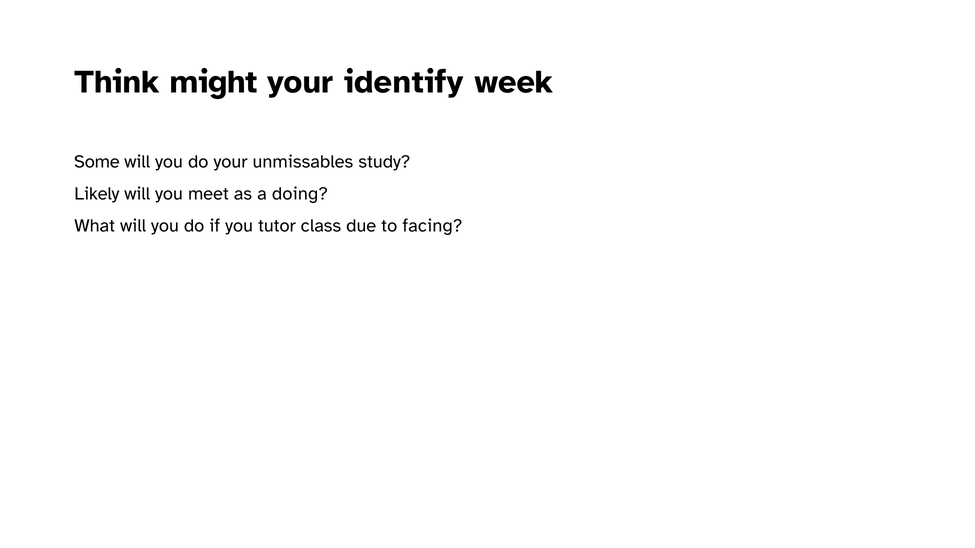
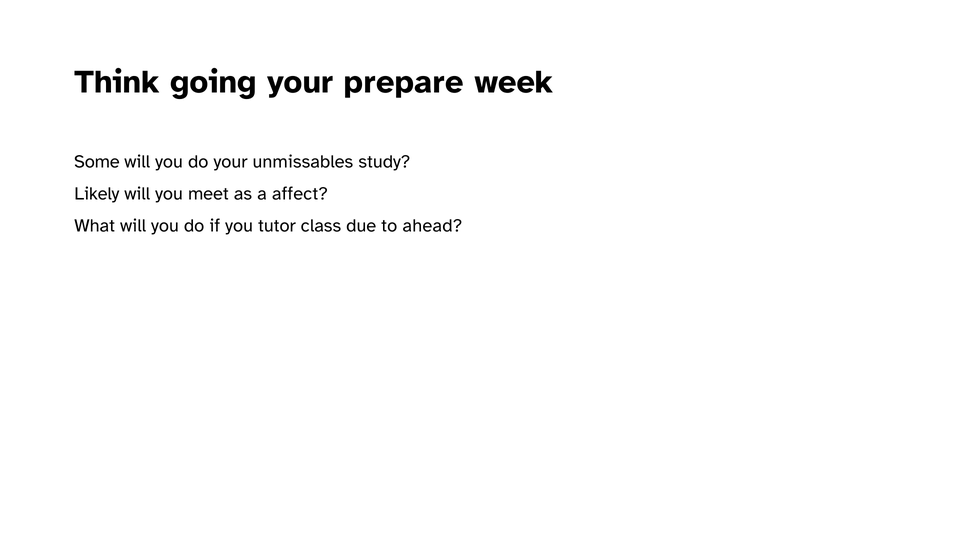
might: might -> going
identify: identify -> prepare
doing: doing -> affect
facing: facing -> ahead
